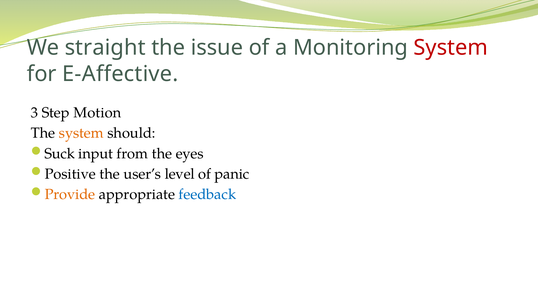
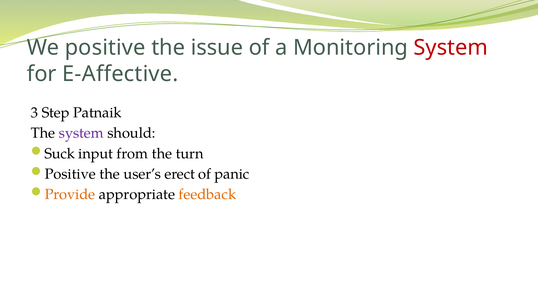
We straight: straight -> positive
Motion: Motion -> Patnaik
system at (81, 133) colour: orange -> purple
eyes: eyes -> turn
level: level -> erect
feedback colour: blue -> orange
